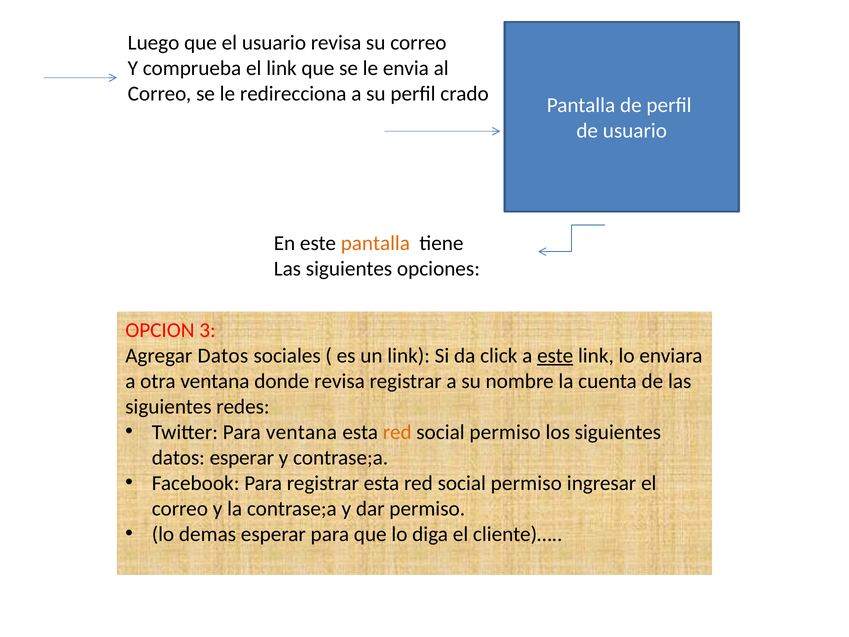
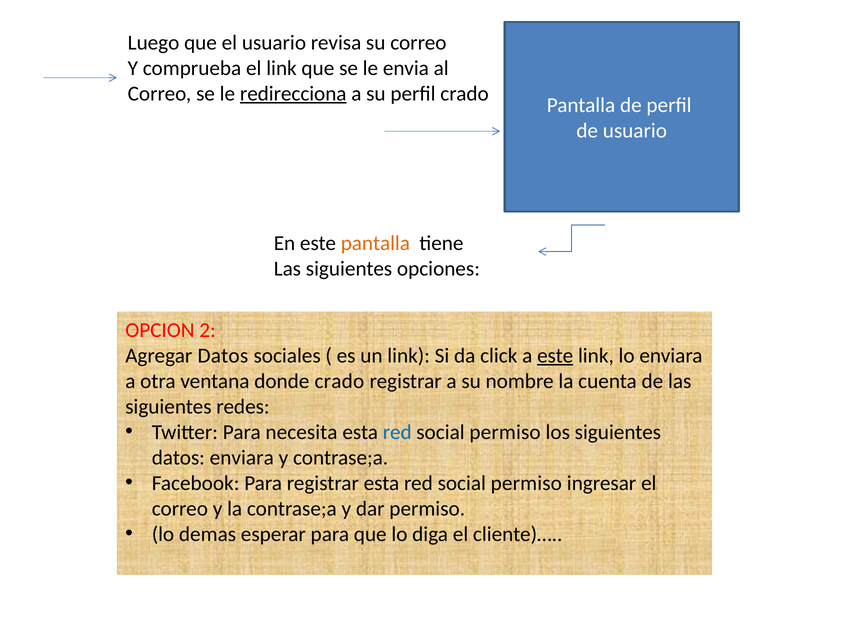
redirecciona underline: none -> present
3: 3 -> 2
donde revisa: revisa -> crado
Para ventana: ventana -> necesita
red at (397, 432) colour: orange -> blue
datos esperar: esperar -> enviara
